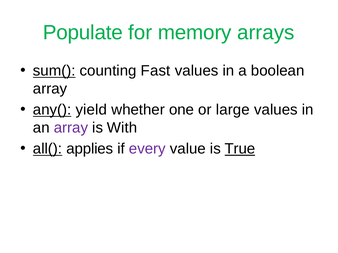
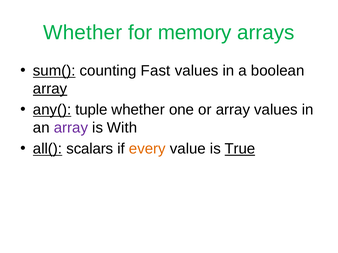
Populate at (83, 33): Populate -> Whether
array at (50, 89) underline: none -> present
yield: yield -> tuple
or large: large -> array
applies: applies -> scalars
every colour: purple -> orange
